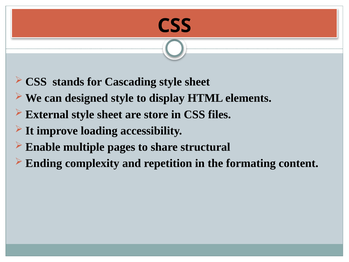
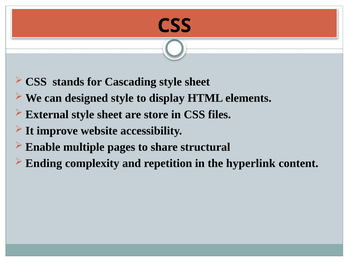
loading: loading -> website
formating: formating -> hyperlink
